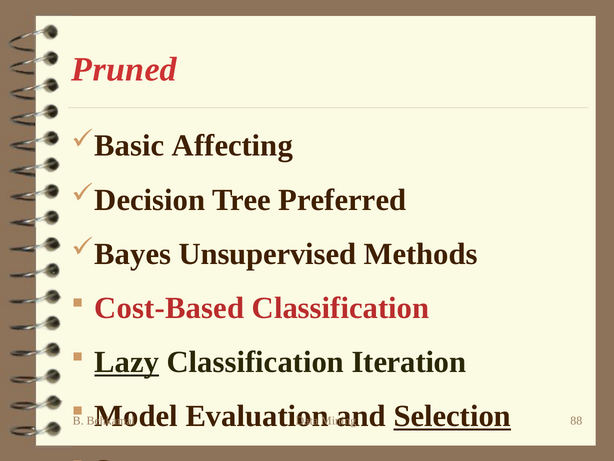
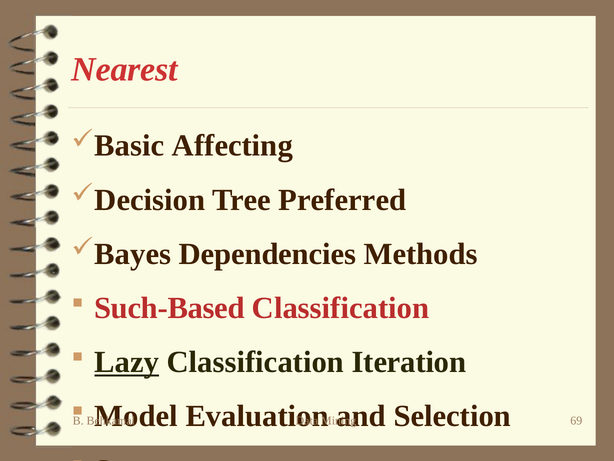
Pruned: Pruned -> Nearest
Unsupervised: Unsupervised -> Dependencies
Cost-Based: Cost-Based -> Such-Based
Selection underline: present -> none
88: 88 -> 69
